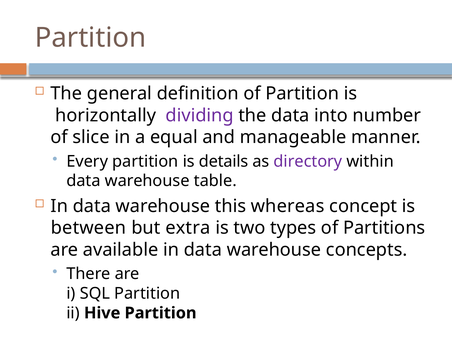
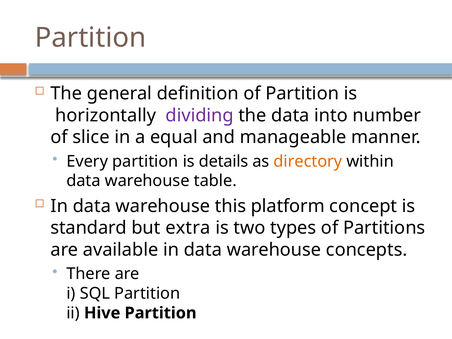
directory colour: purple -> orange
whereas: whereas -> platform
between: between -> standard
